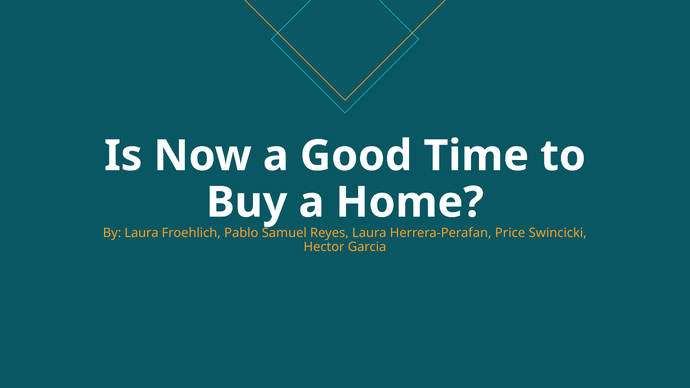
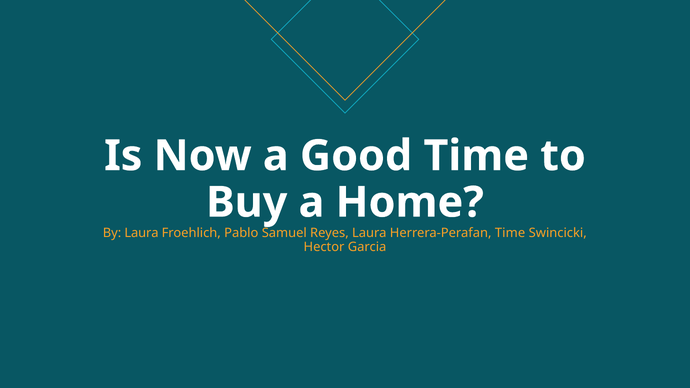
Price at (510, 233): Price -> Time
